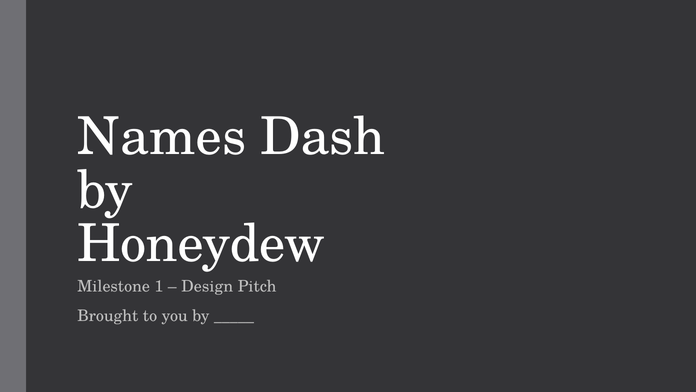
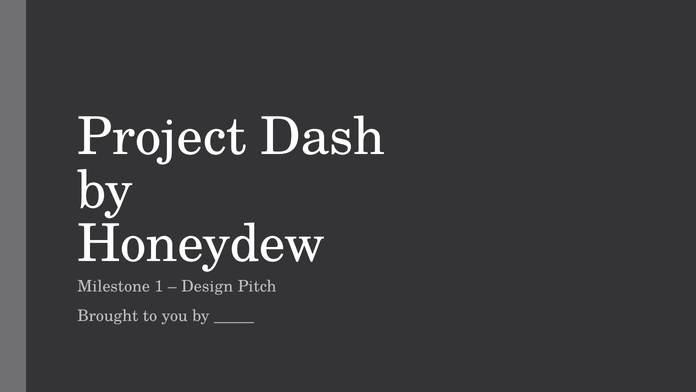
Names: Names -> Project
